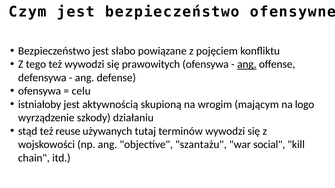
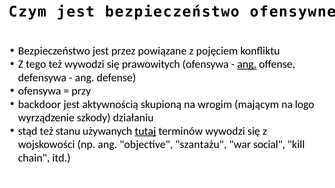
słabo: słabo -> przez
celu: celu -> przy
istniałoby: istniałoby -> backdoor
reuse: reuse -> stanu
tutaj underline: none -> present
